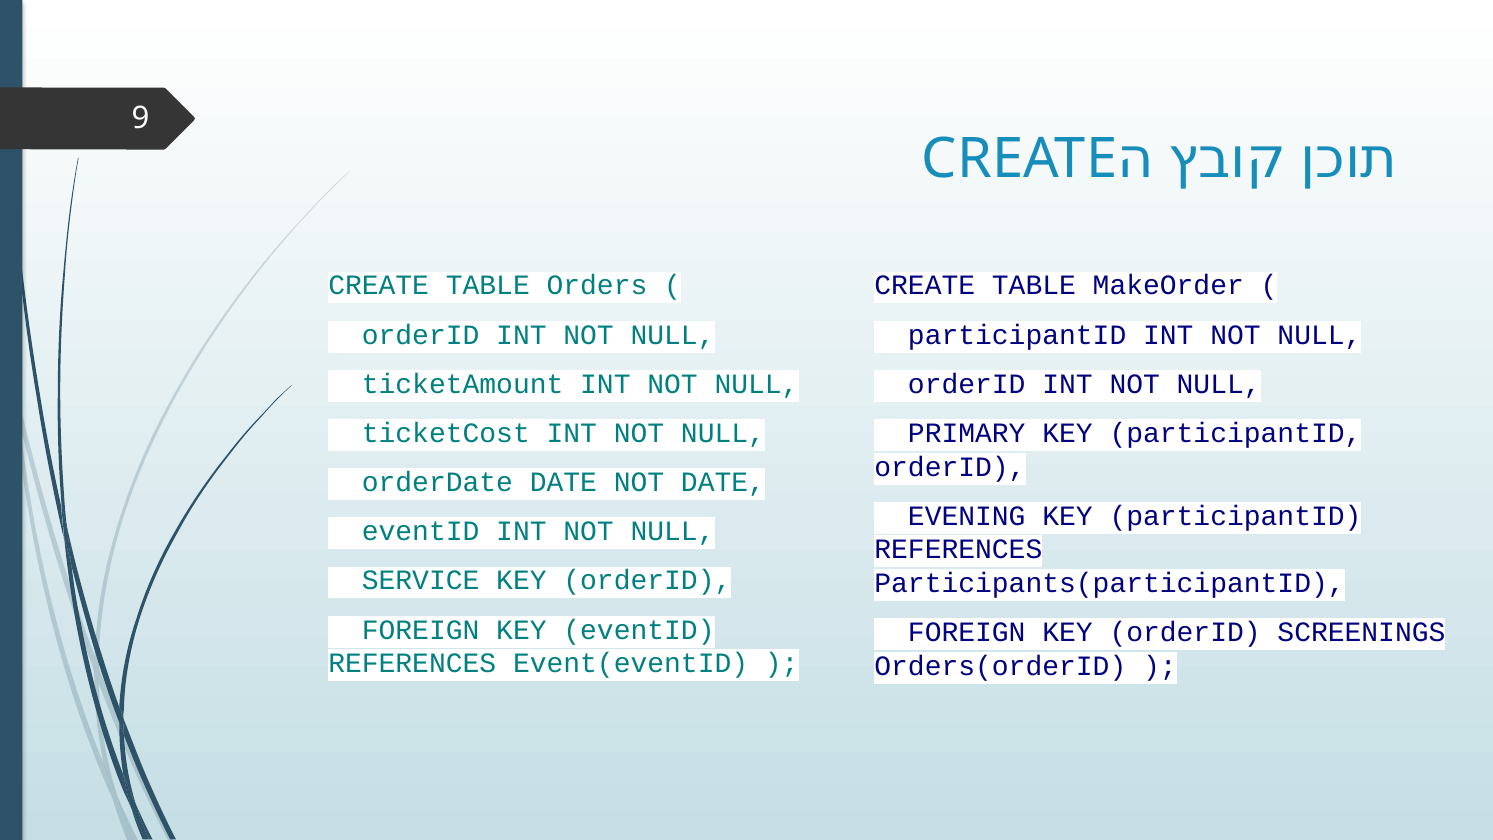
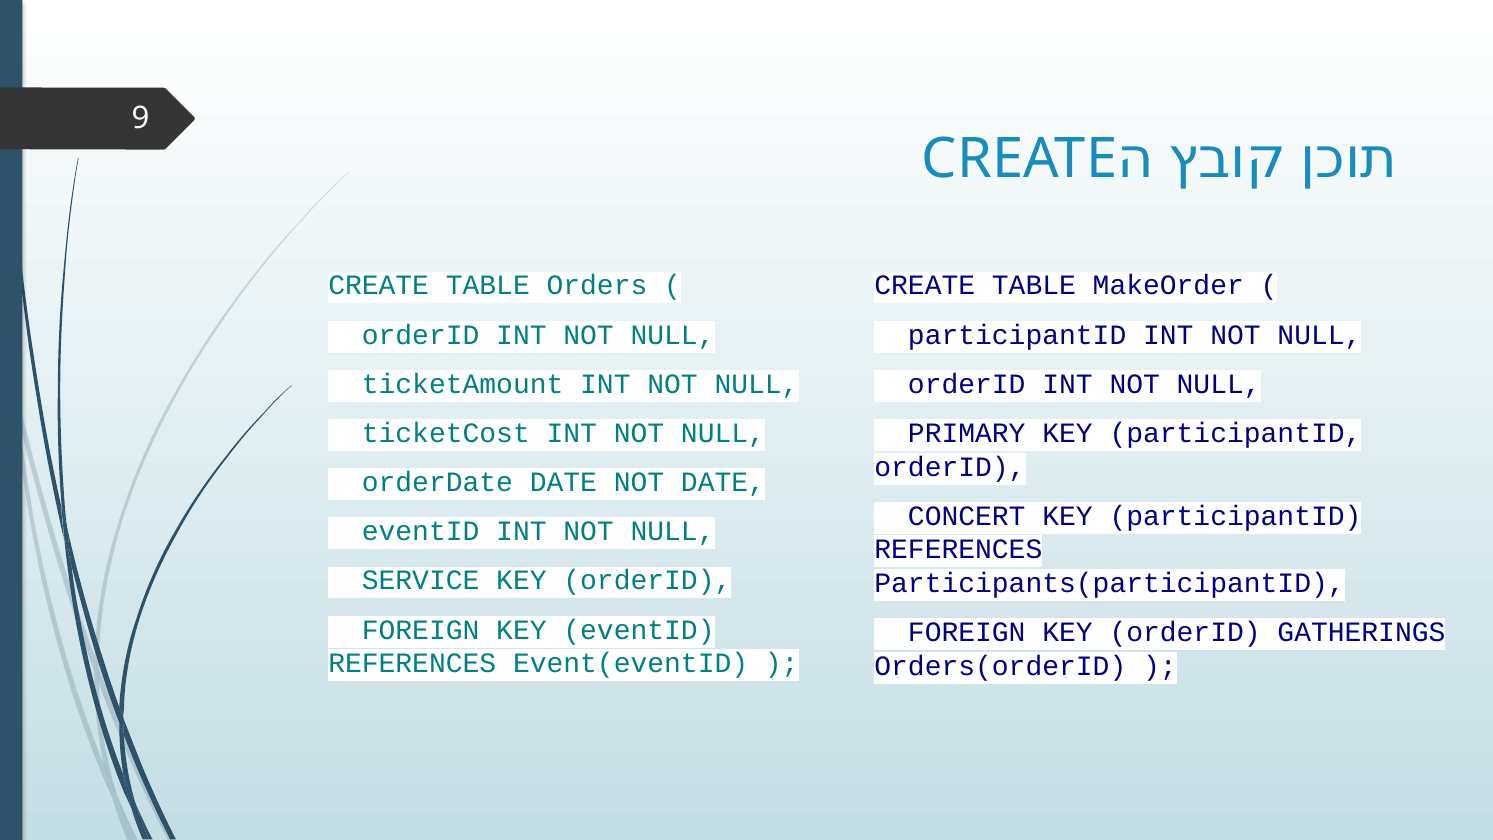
EVENING: EVENING -> CONCERT
SCREENINGS: SCREENINGS -> GATHERINGS
